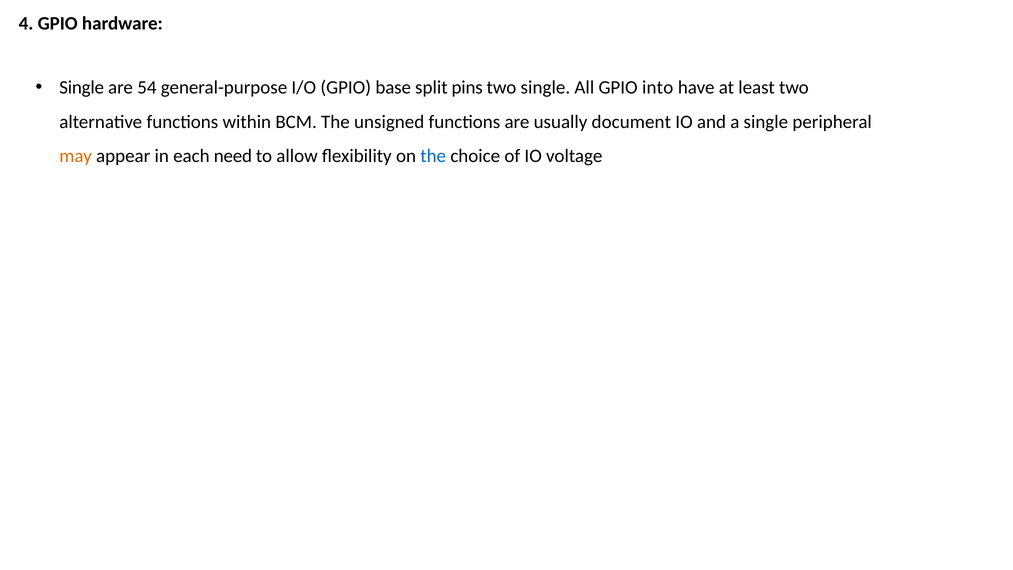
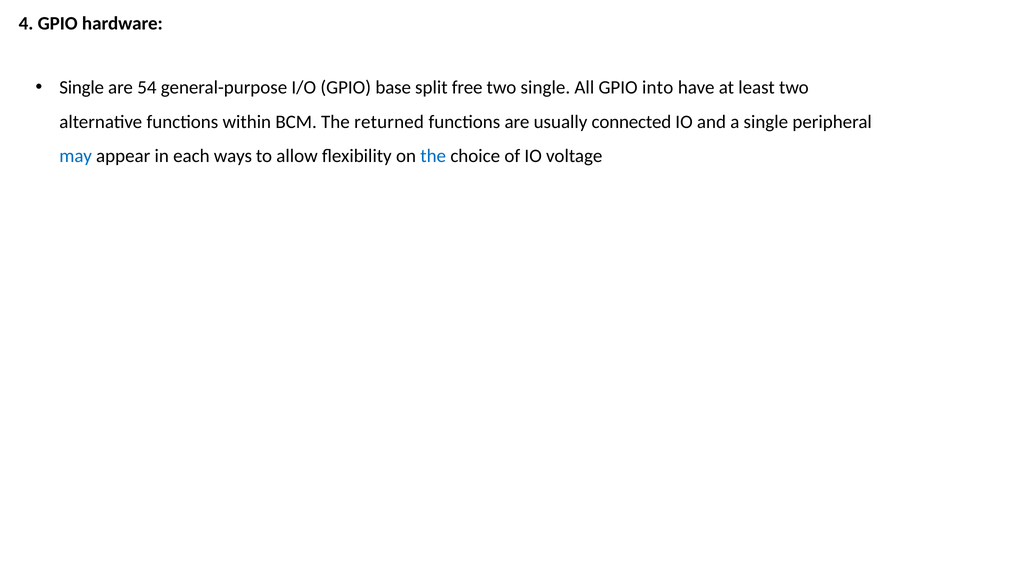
pins: pins -> free
unsigned: unsigned -> returned
document: document -> connected
may colour: orange -> blue
need: need -> ways
